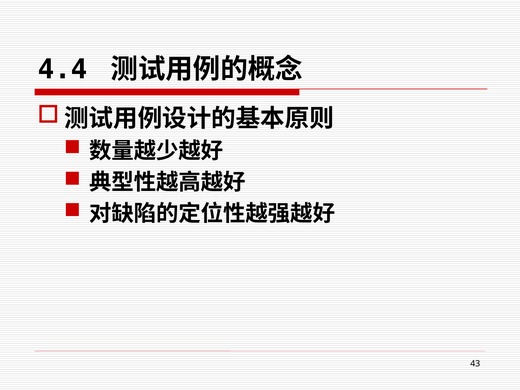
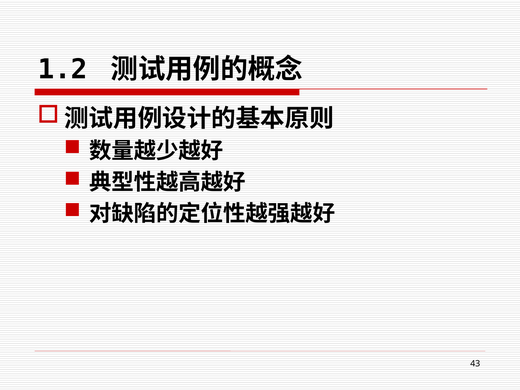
4.4: 4.4 -> 1.2
